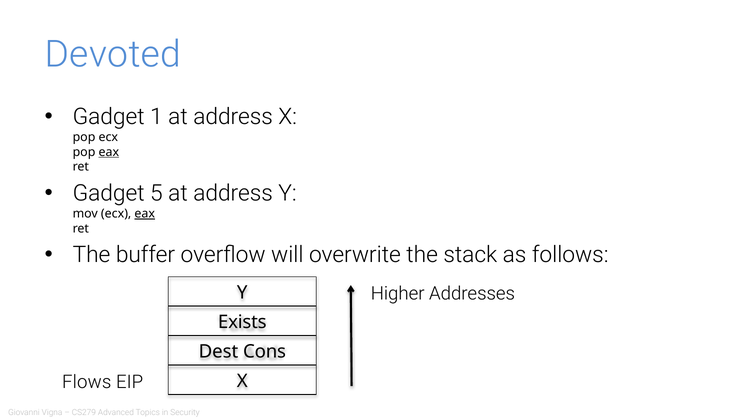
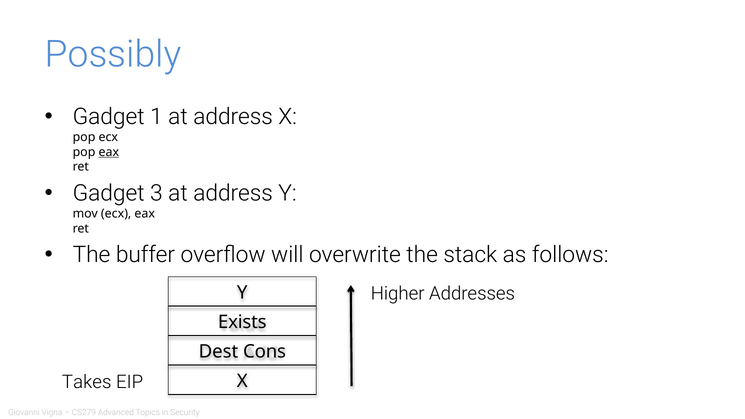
Devoted: Devoted -> Possibly
5: 5 -> 3
eax at (145, 214) underline: present -> none
Flows: Flows -> Takes
